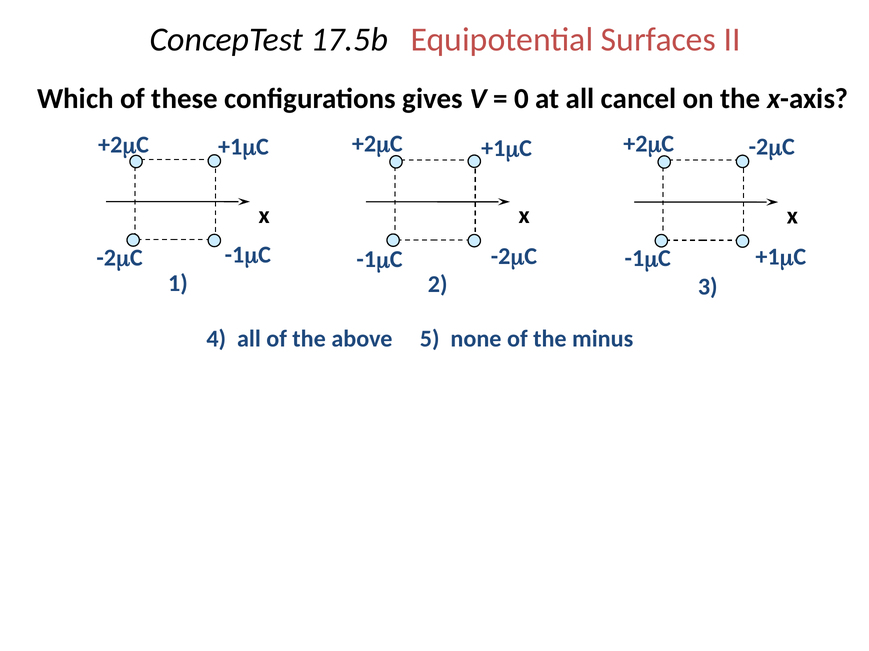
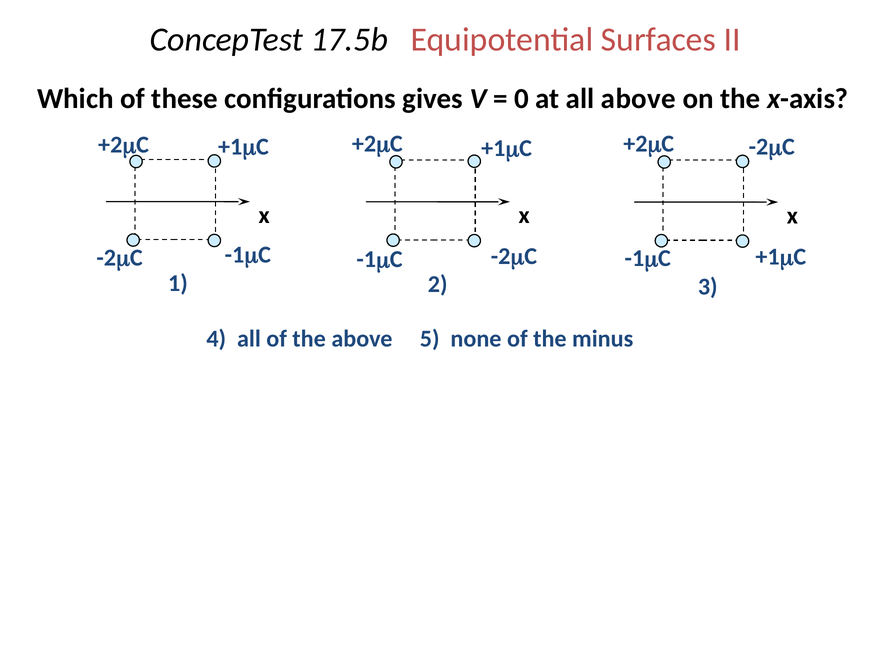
all cancel: cancel -> above
